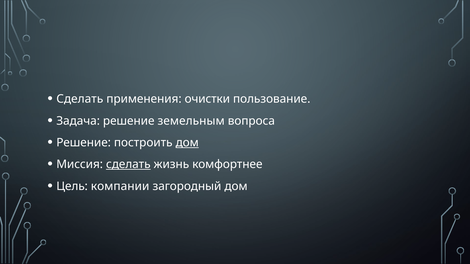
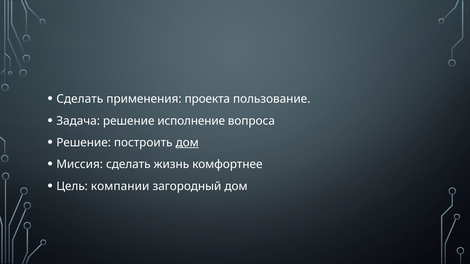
очистки: очистки -> проекта
земельным: земельным -> исполнение
сделать at (128, 165) underline: present -> none
